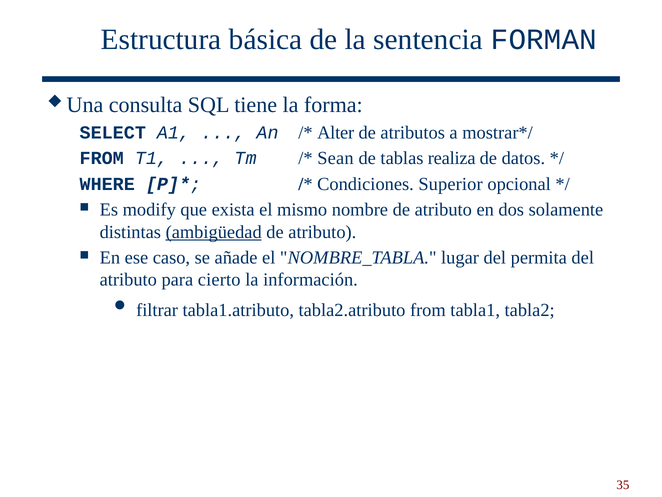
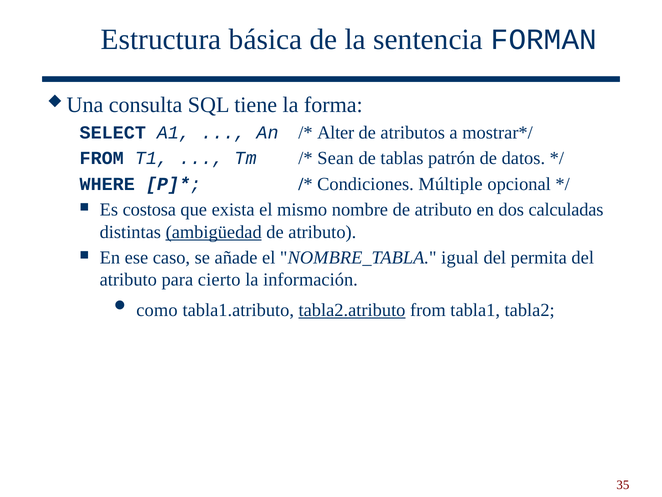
realiza: realiza -> patrón
Superior: Superior -> Múltiple
modify: modify -> costosa
solamente: solamente -> calculadas
lugar: lugar -> igual
filtrar: filtrar -> como
tabla2.atributo underline: none -> present
